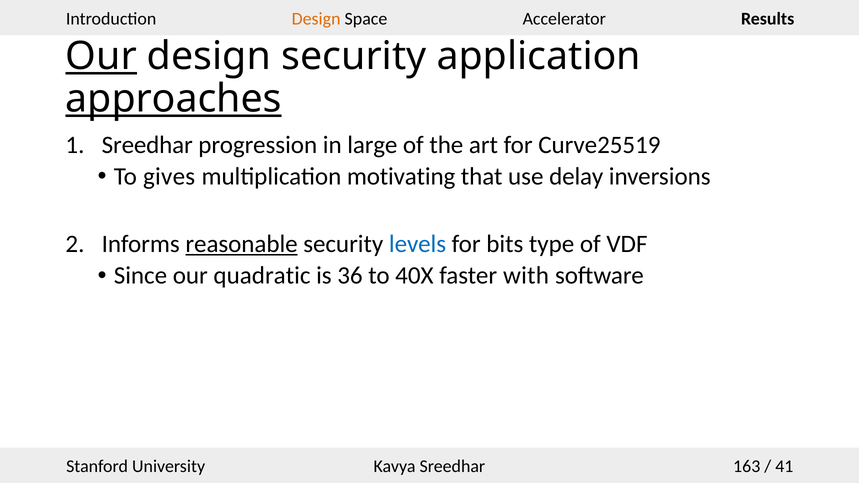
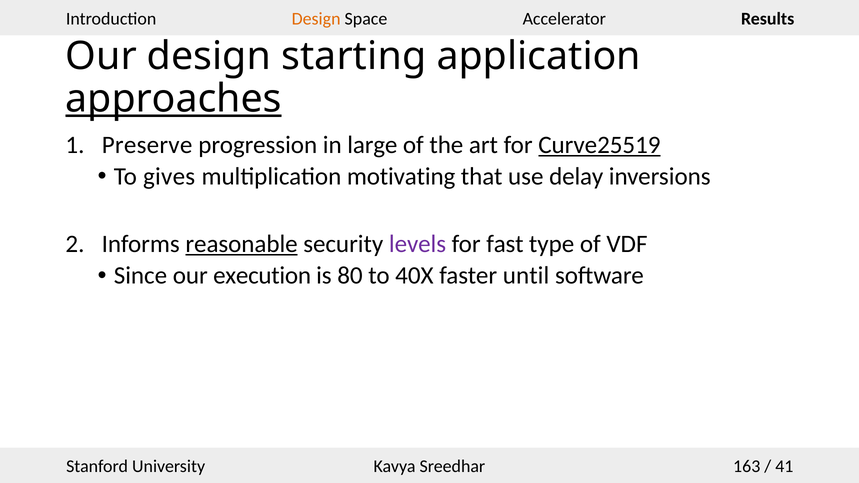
Our at (101, 56) underline: present -> none
design security: security -> starting
Sreedhar at (147, 145): Sreedhar -> Preserve
Curve25519 underline: none -> present
levels colour: blue -> purple
bits: bits -> fast
quadratic: quadratic -> execution
36: 36 -> 80
with: with -> until
